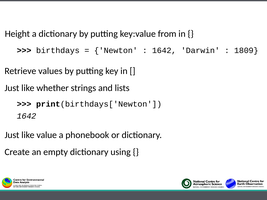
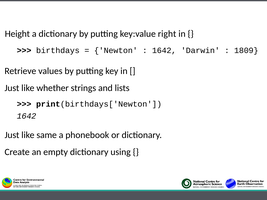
from: from -> right
value: value -> same
